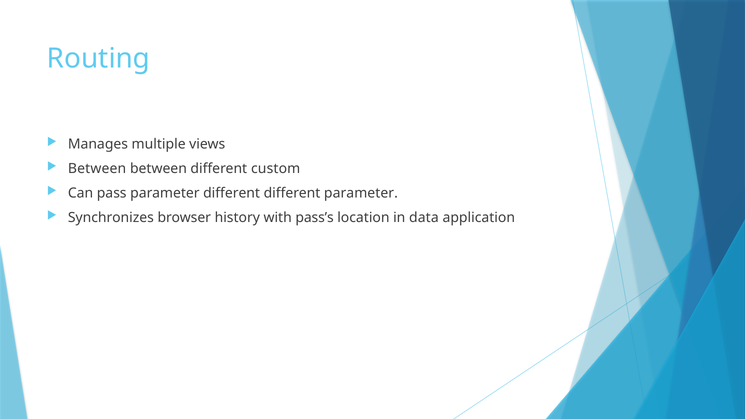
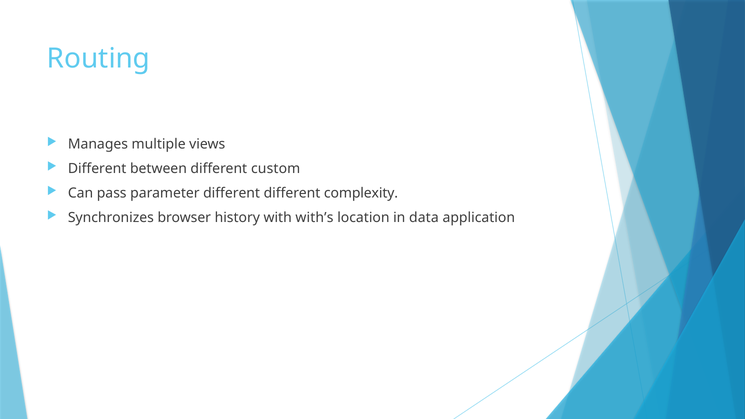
Between at (97, 169): Between -> Different
different parameter: parameter -> complexity
pass’s: pass’s -> with’s
